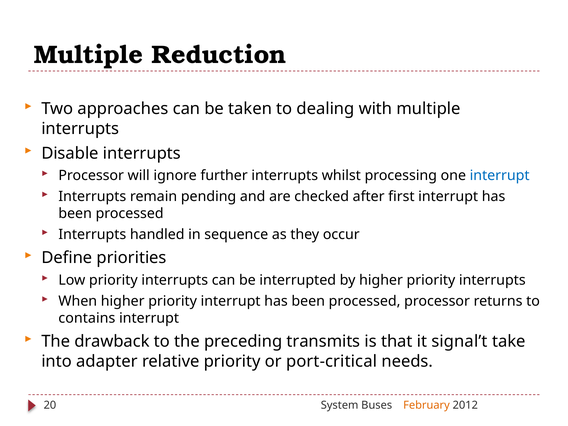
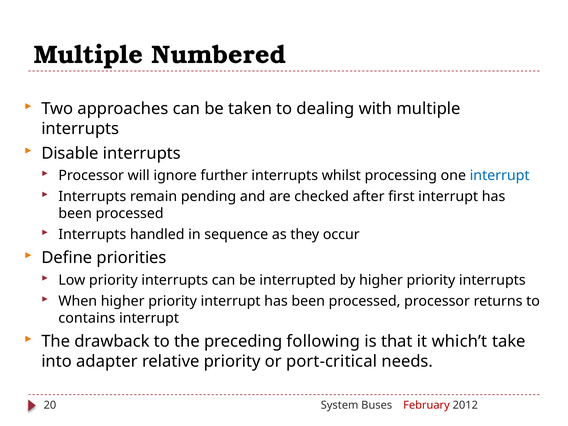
Reduction: Reduction -> Numbered
transmits: transmits -> following
signal’t: signal’t -> which’t
February colour: orange -> red
